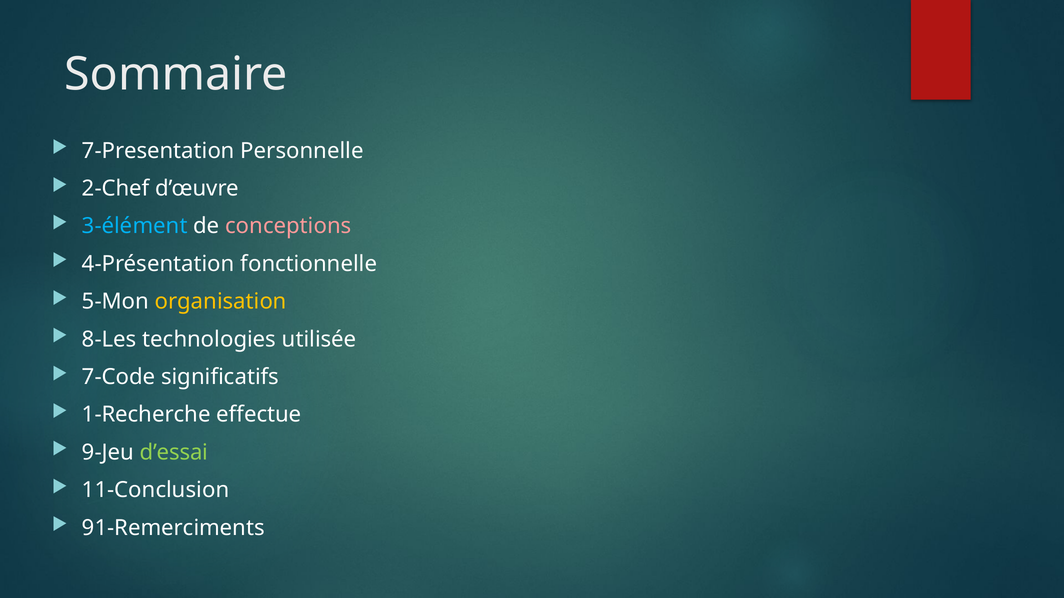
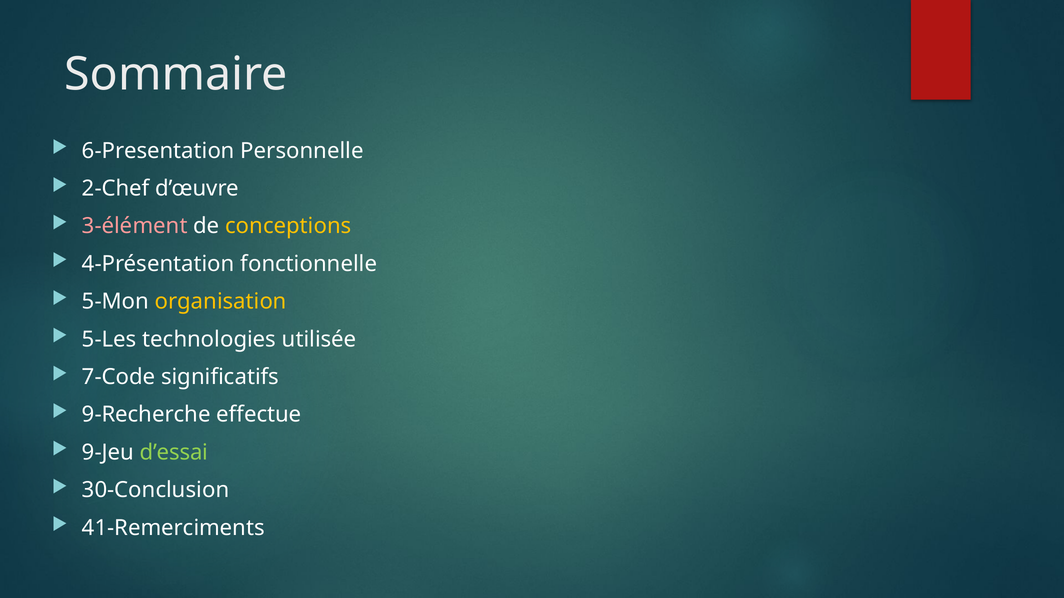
7-Presentation: 7-Presentation -> 6-Presentation
3-élément colour: light blue -> pink
conceptions colour: pink -> yellow
8-Les: 8-Les -> 5-Les
1-Recherche: 1-Recherche -> 9-Recherche
11-Conclusion: 11-Conclusion -> 30-Conclusion
91-Remerciments: 91-Remerciments -> 41-Remerciments
